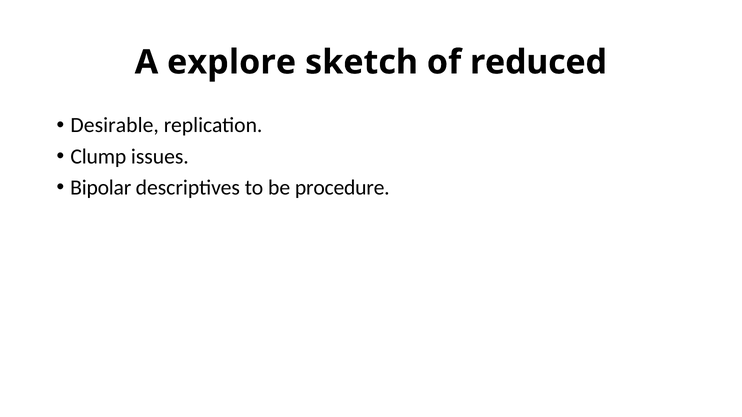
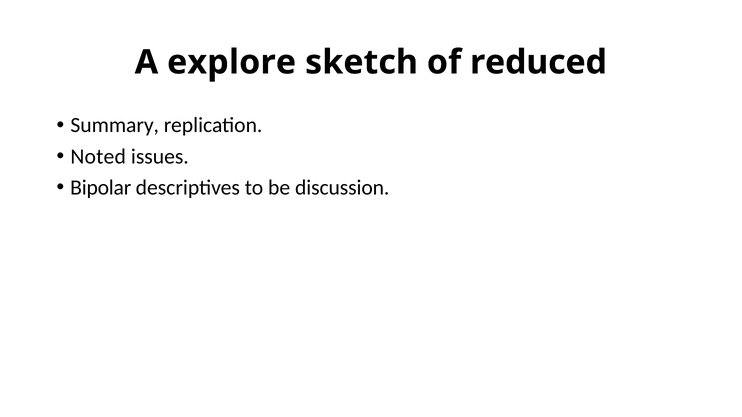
Desirable: Desirable -> Summary
Clump: Clump -> Noted
procedure: procedure -> discussion
